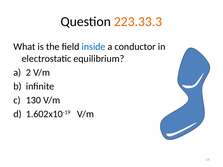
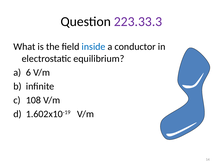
223.33.3 colour: orange -> purple
2: 2 -> 6
130: 130 -> 108
